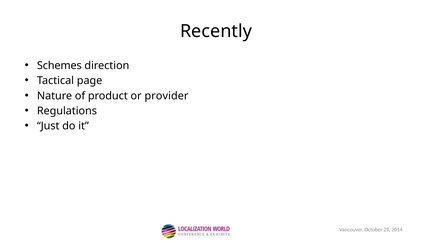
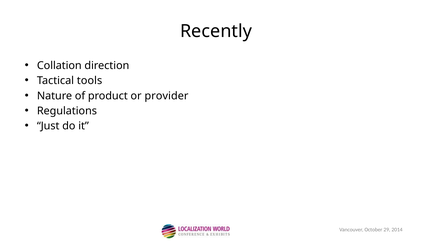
Schemes: Schemes -> Collation
page: page -> tools
